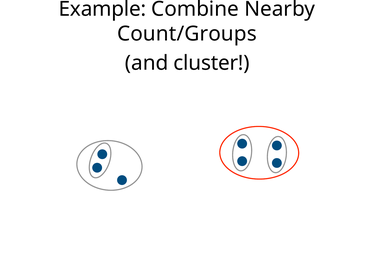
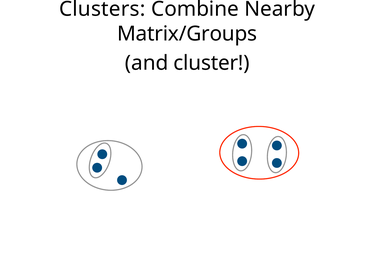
Example: Example -> Clusters
Count/Groups: Count/Groups -> Matrix/Groups
